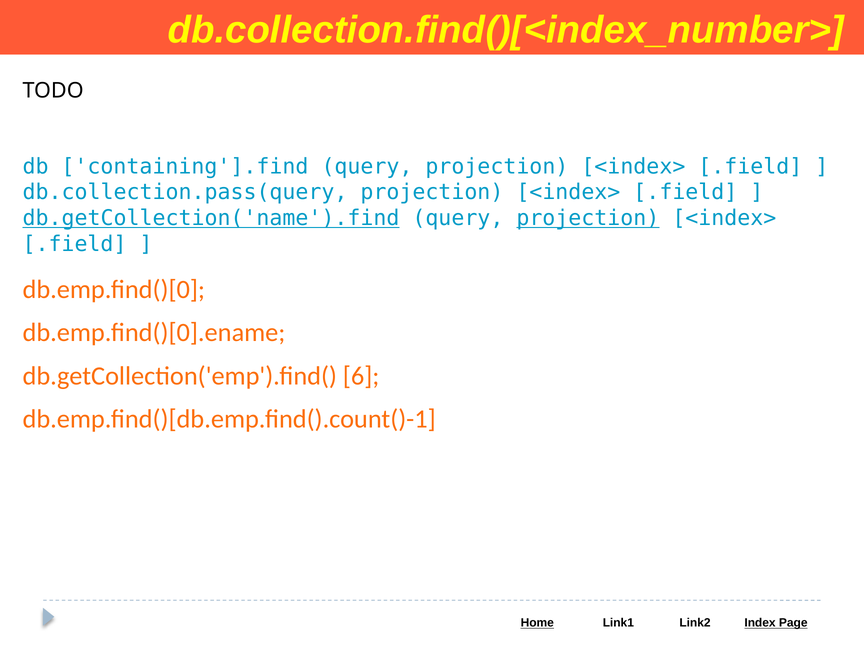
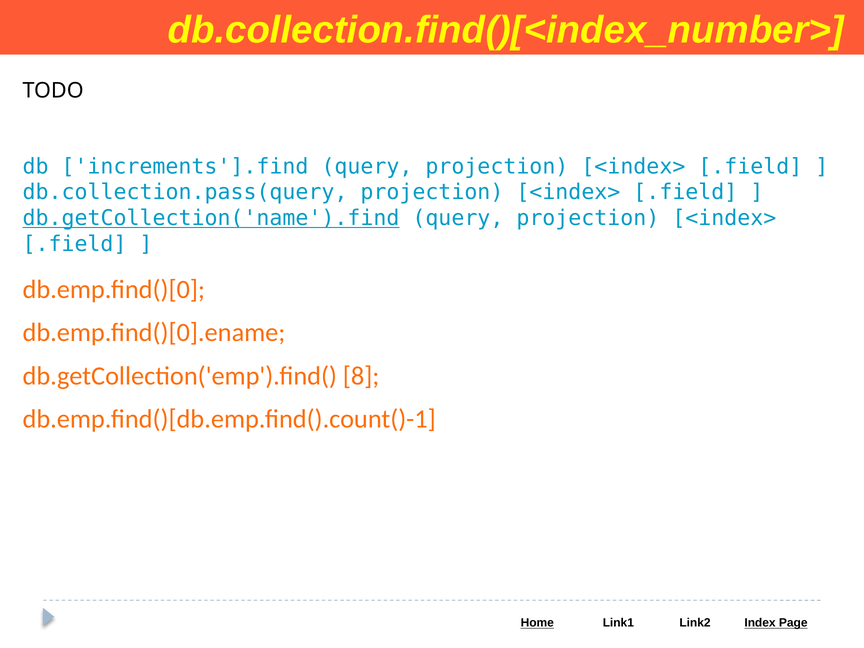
containing'].find: containing'].find -> increments'].find
projection at (588, 218) underline: present -> none
6: 6 -> 8
